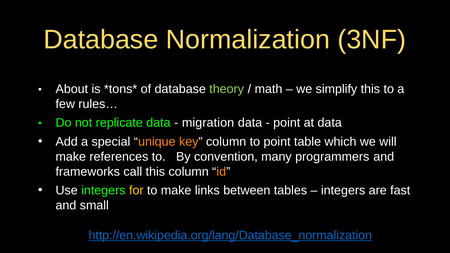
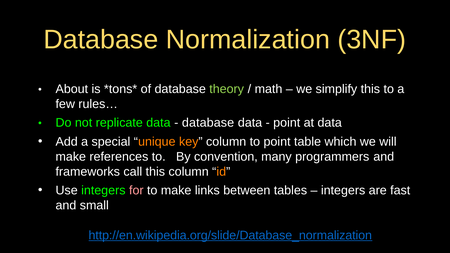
migration at (208, 123): migration -> database
for colour: yellow -> pink
http://en.wikipedia.org/lang/Database_normalization: http://en.wikipedia.org/lang/Database_normalization -> http://en.wikipedia.org/slide/Database_normalization
